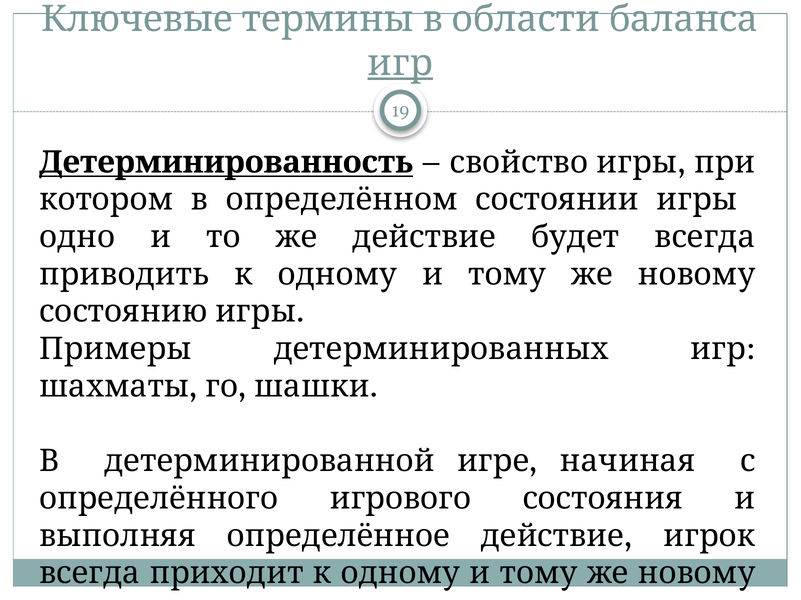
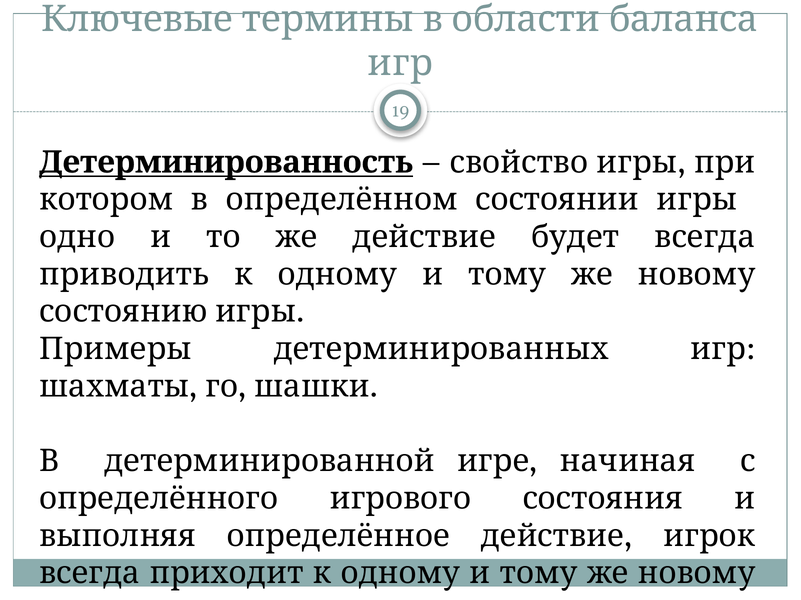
игр at (400, 63) underline: present -> none
